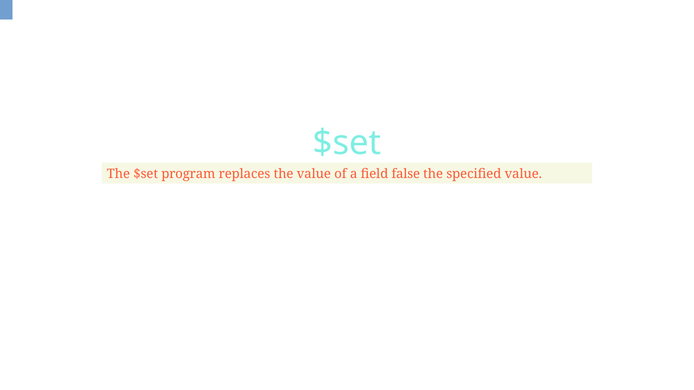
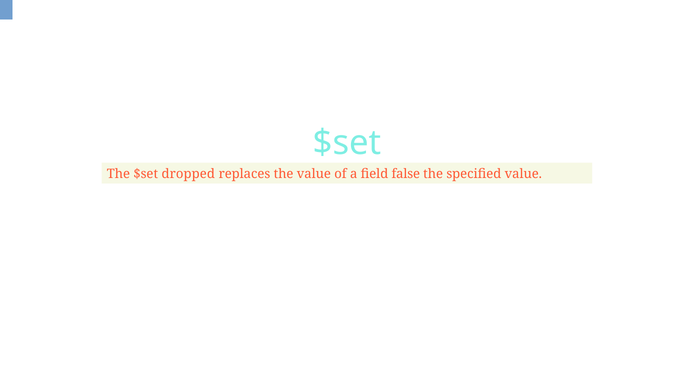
program: program -> dropped
